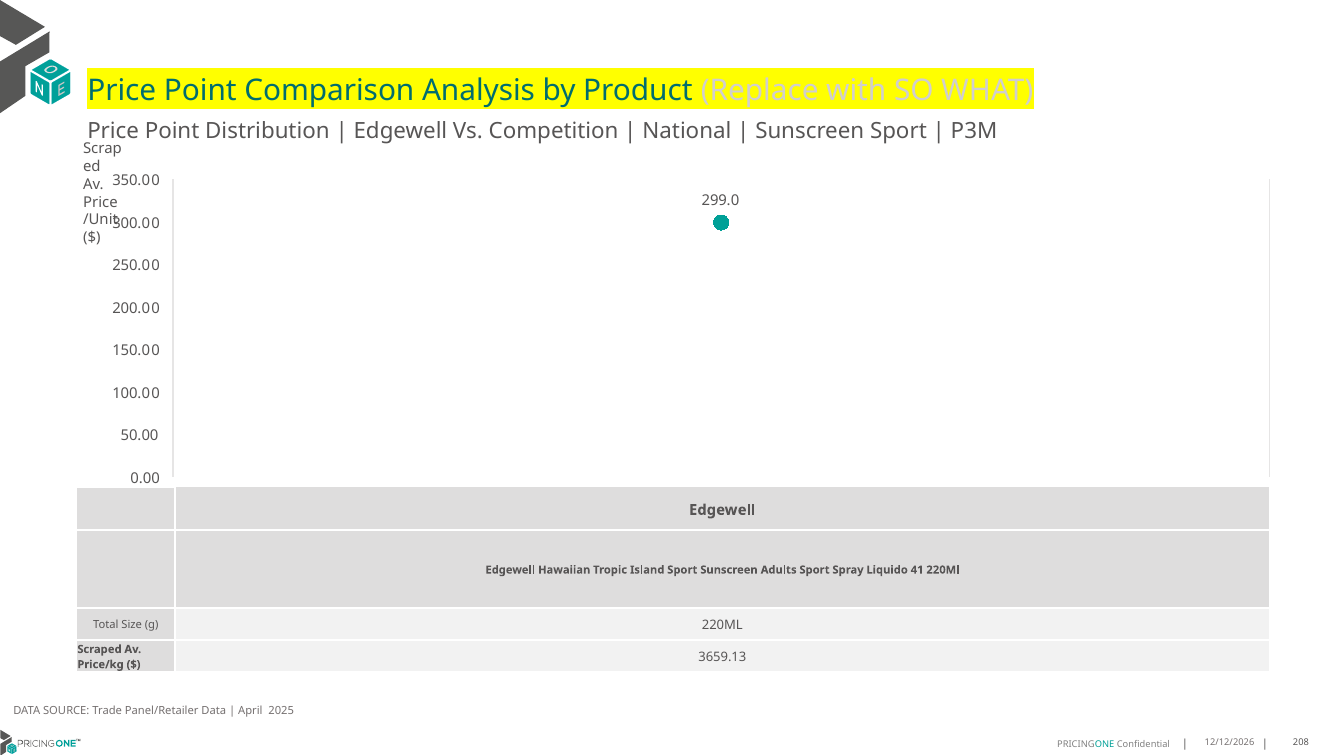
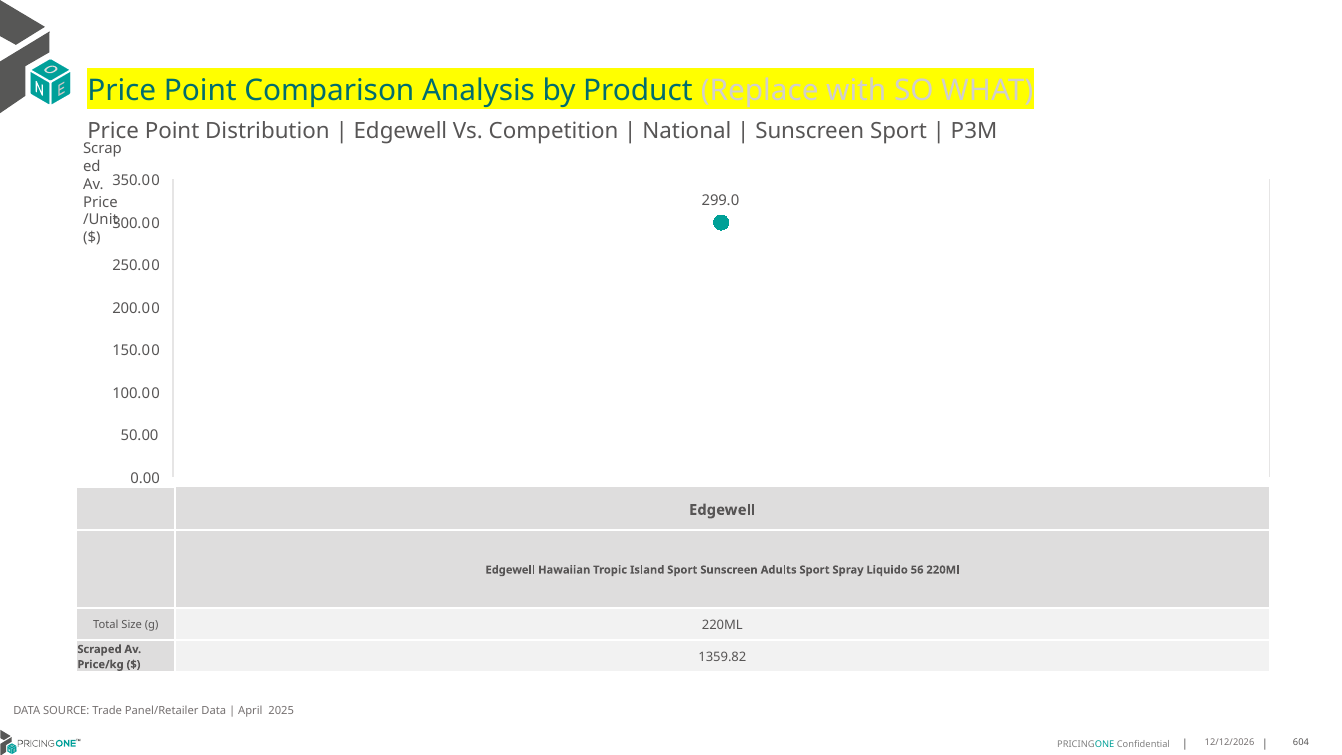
41: 41 -> 56
3659.13: 3659.13 -> 1359.82
208: 208 -> 604
